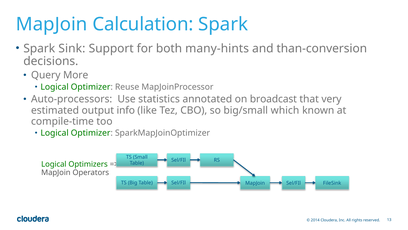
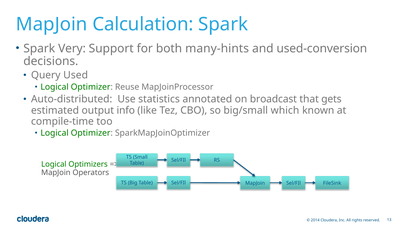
Sink: Sink -> Very
than-conversion: than-conversion -> used-conversion
More: More -> Used
Auto-processors: Auto-processors -> Auto-distributed
very: very -> gets
